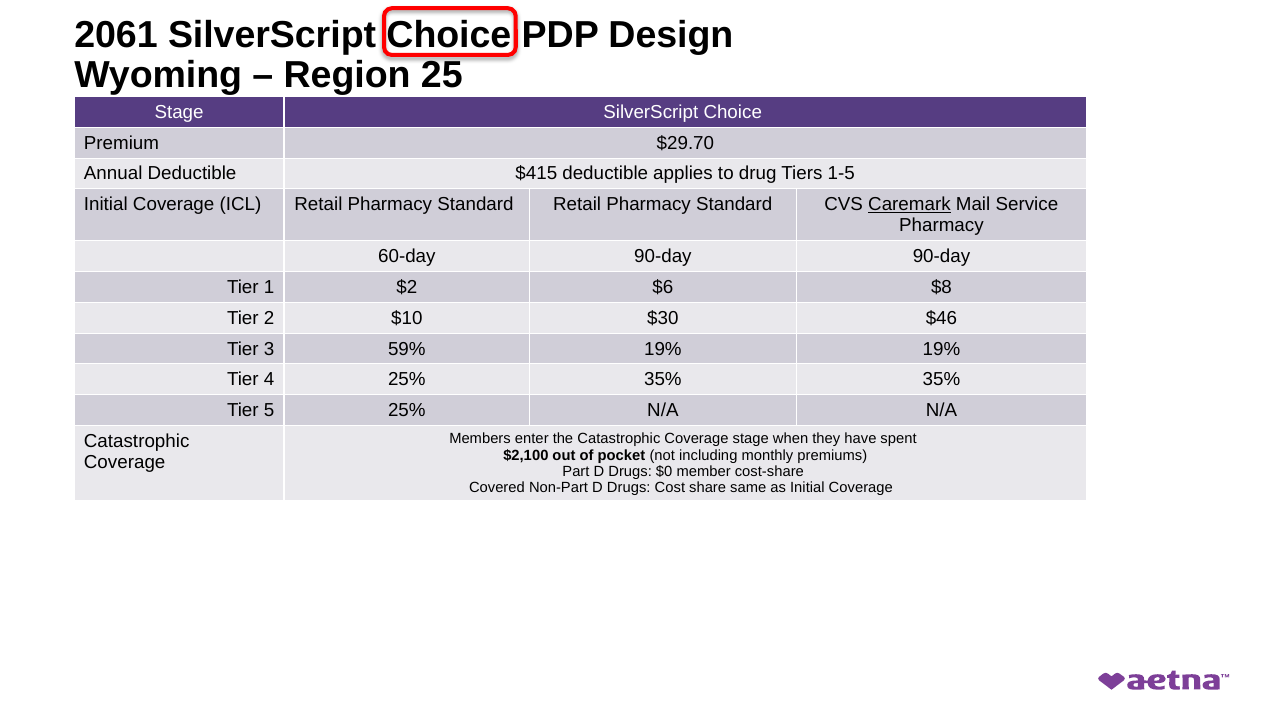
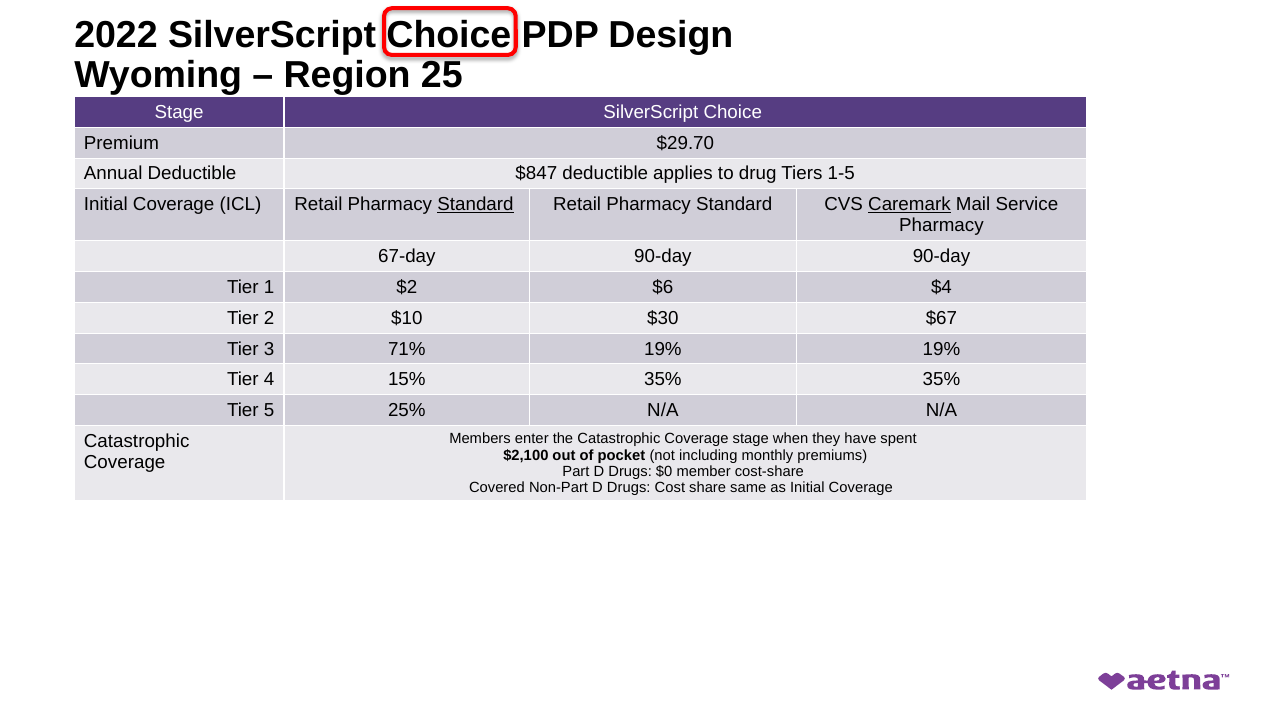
2061: 2061 -> 2022
$415: $415 -> $847
Standard at (476, 205) underline: none -> present
60-day: 60-day -> 67-day
$8: $8 -> $4
$46: $46 -> $67
59%: 59% -> 71%
4 25%: 25% -> 15%
